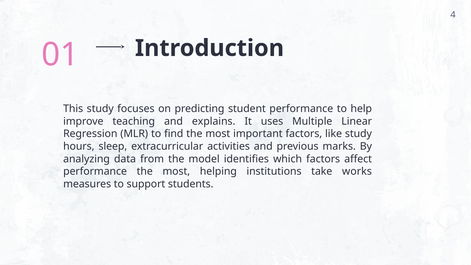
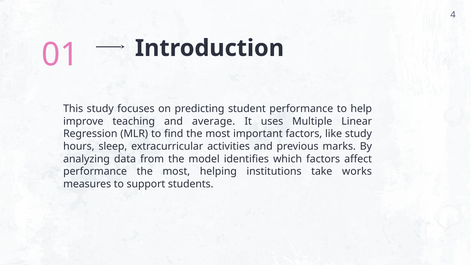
explains: explains -> average
